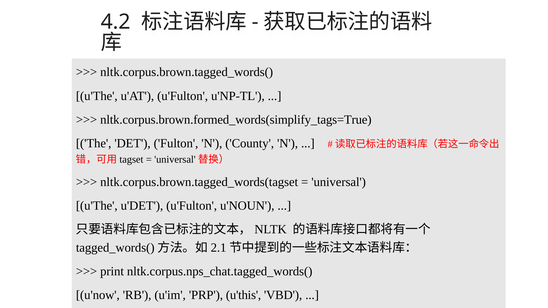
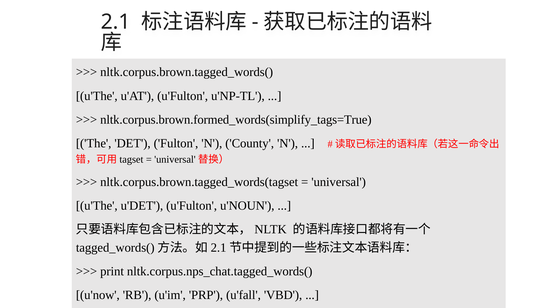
4.2: 4.2 -> 2.1
u'this: u'this -> u'fall
